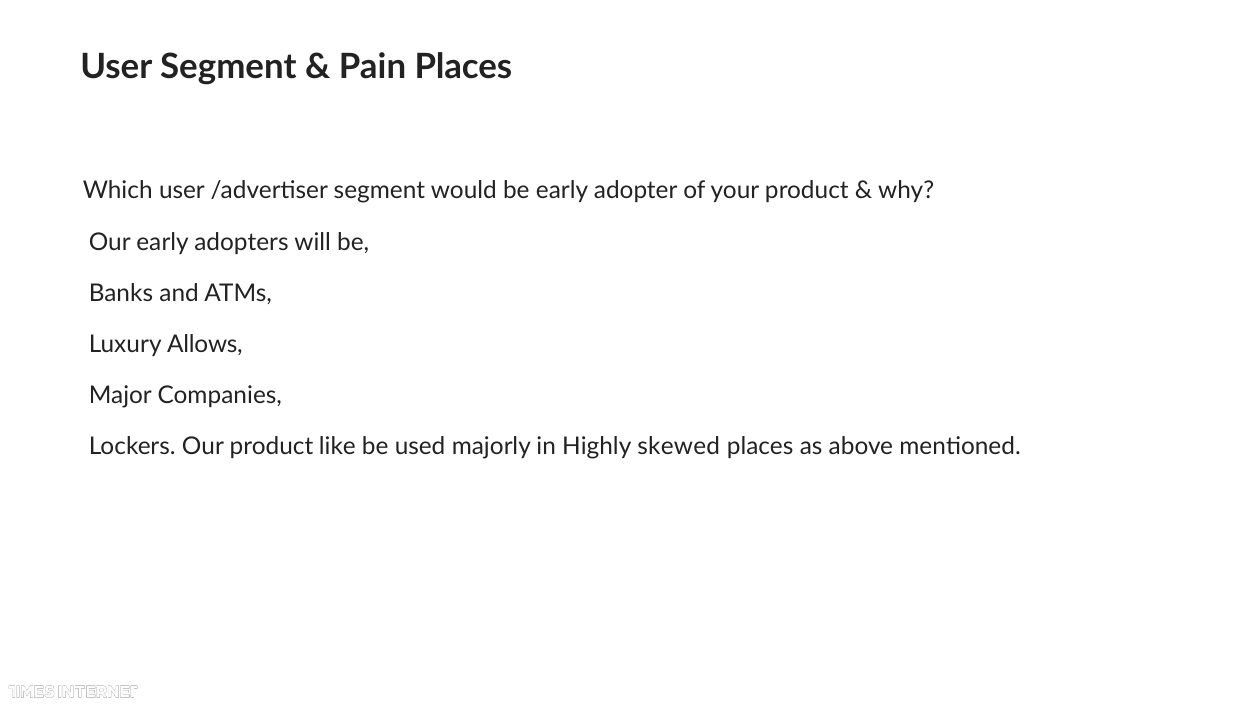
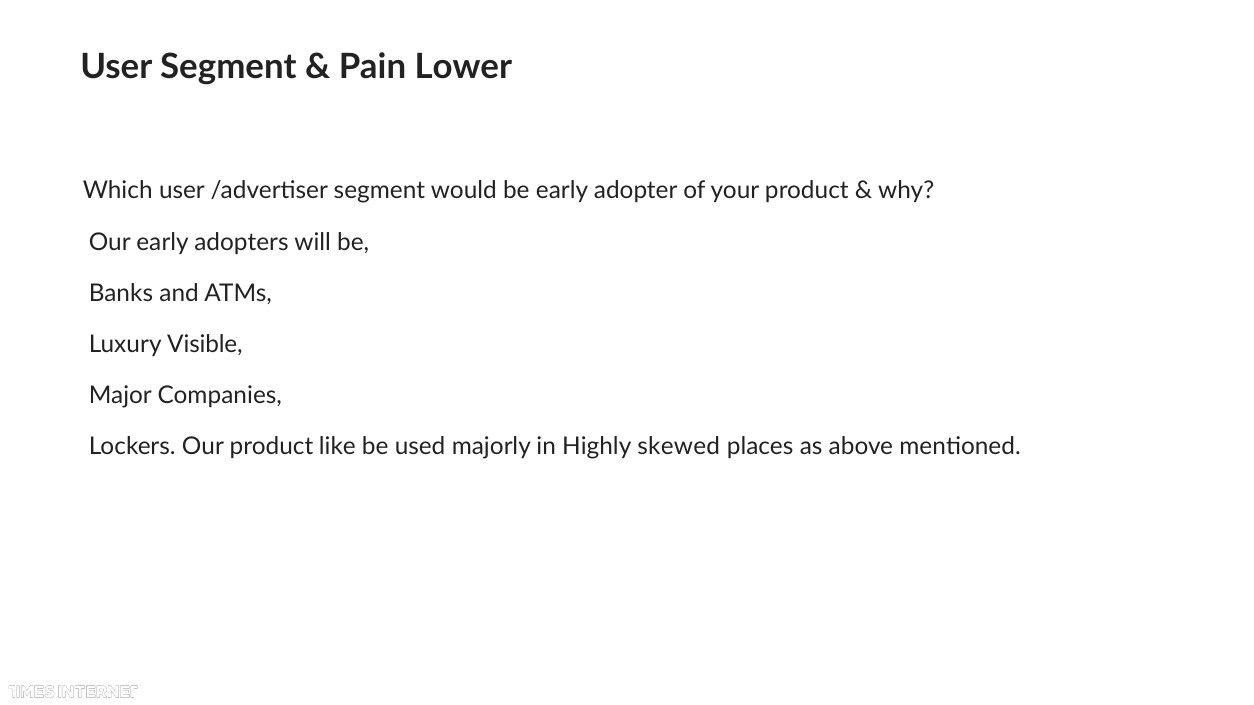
Pain Places: Places -> Lower
Allows: Allows -> Visible
